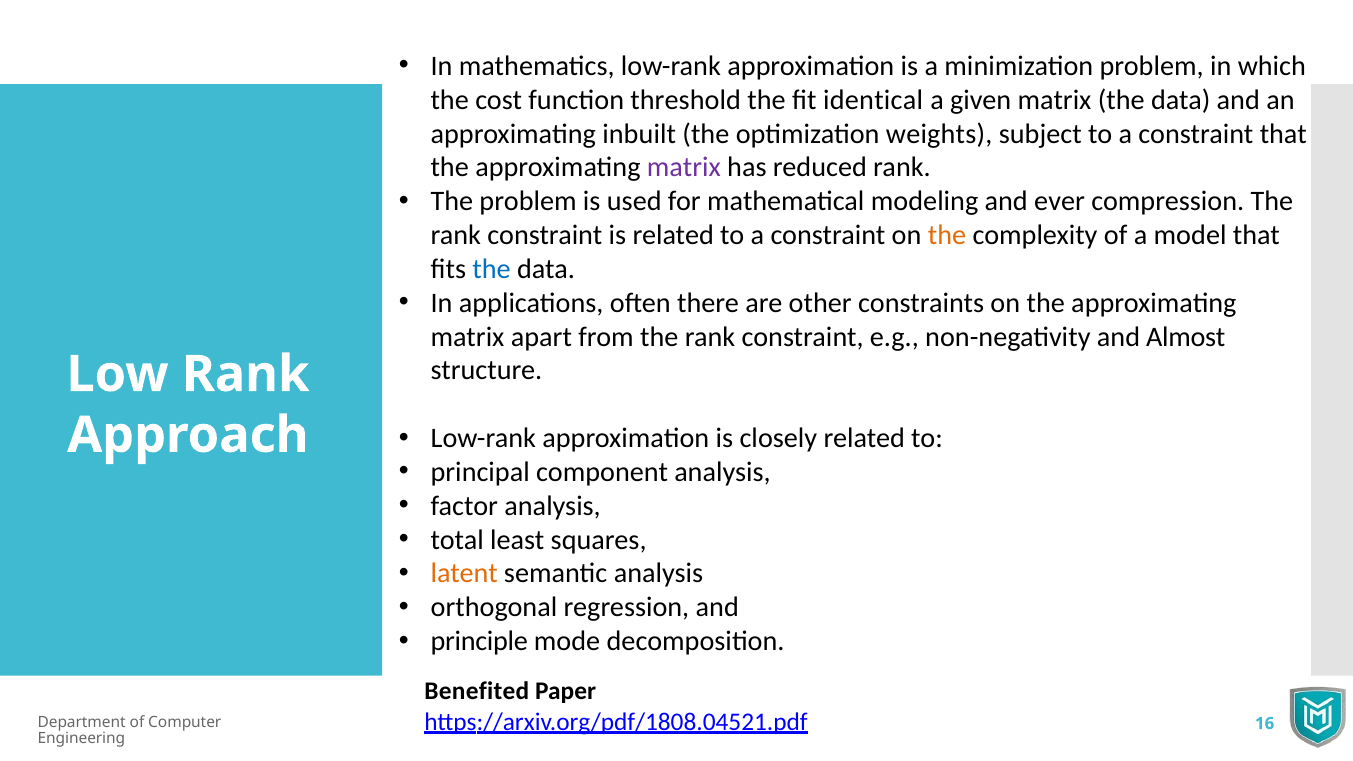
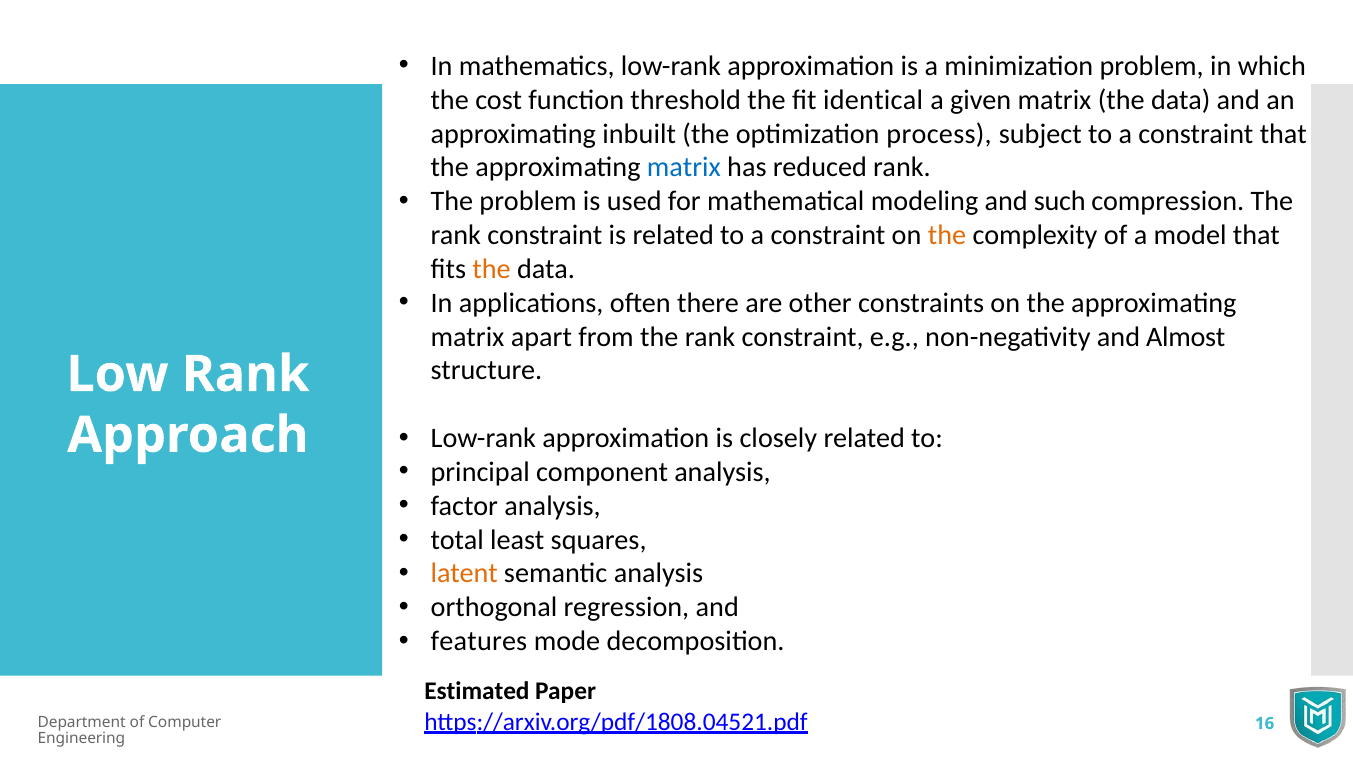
weights: weights -> process
matrix at (684, 168) colour: purple -> blue
ever: ever -> such
the at (492, 269) colour: blue -> orange
principle: principle -> features
Benefited: Benefited -> Estimated
